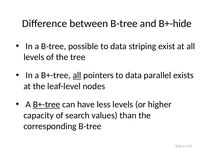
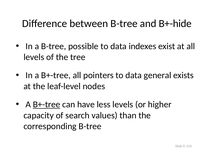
striping: striping -> indexes
all at (77, 75) underline: present -> none
parallel: parallel -> general
